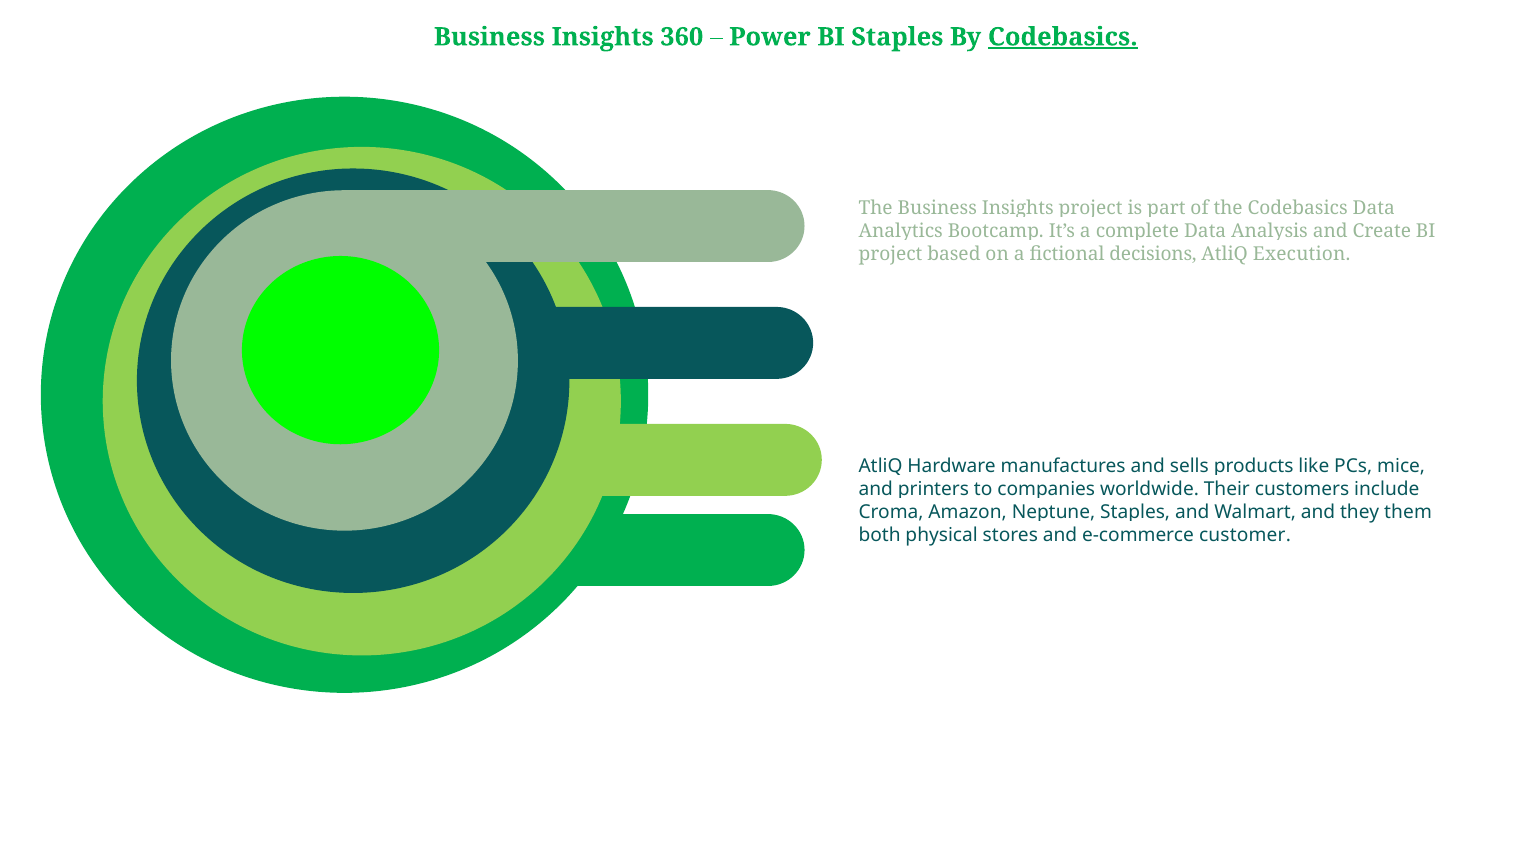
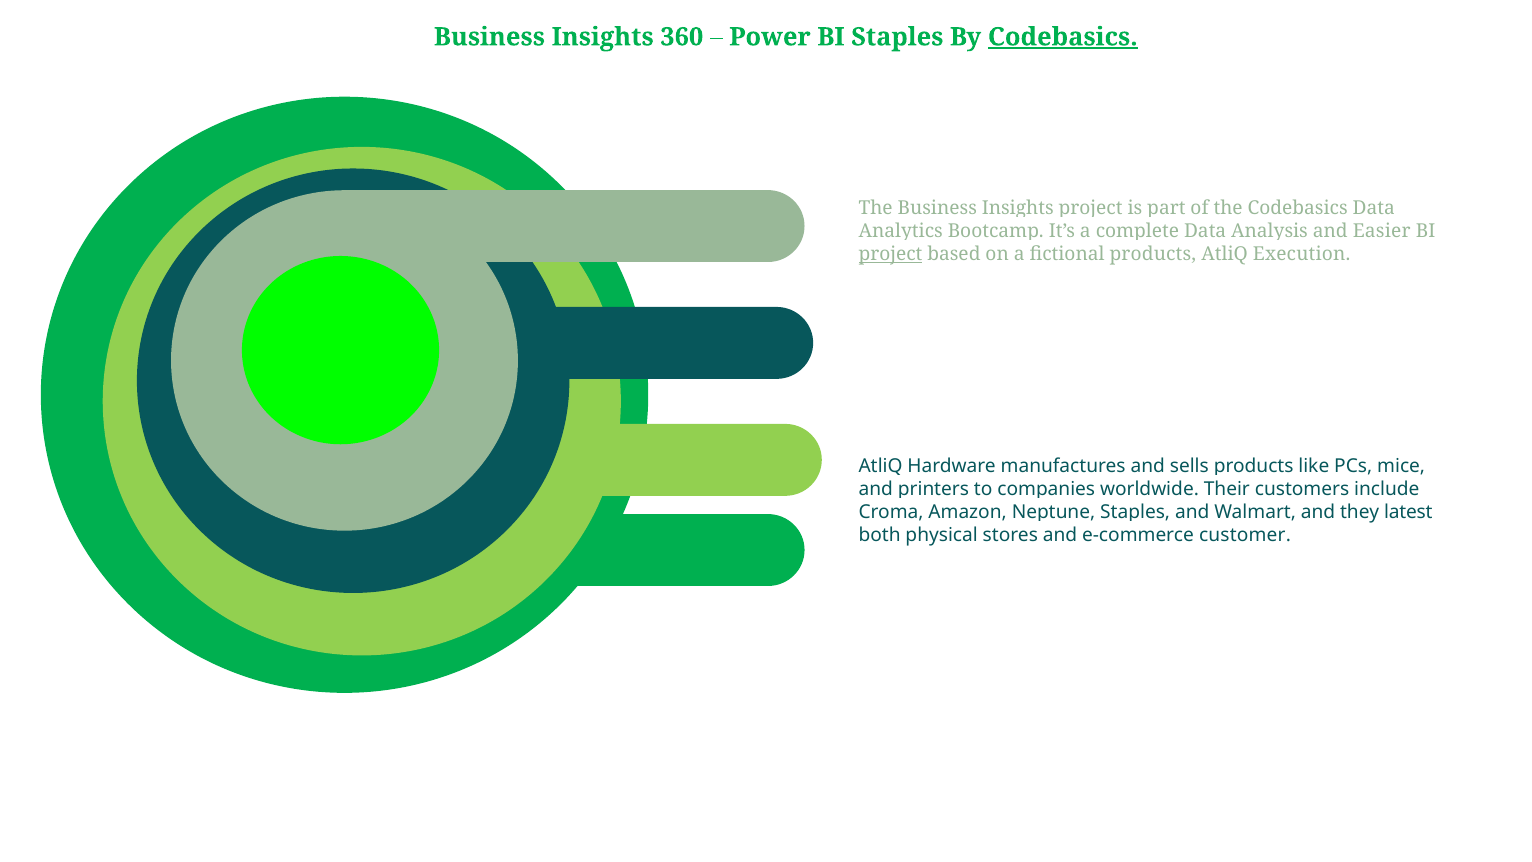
Create: Create -> Easier
project at (891, 254) underline: none -> present
fictional decisions: decisions -> products
them: them -> latest
